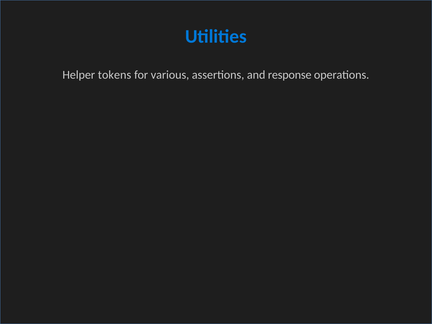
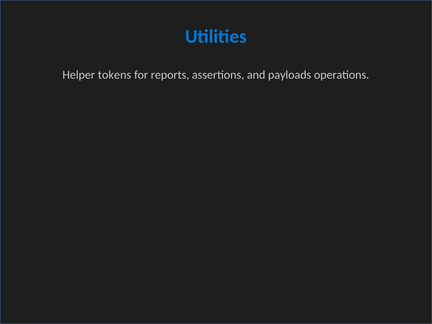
various: various -> reports
response: response -> payloads
